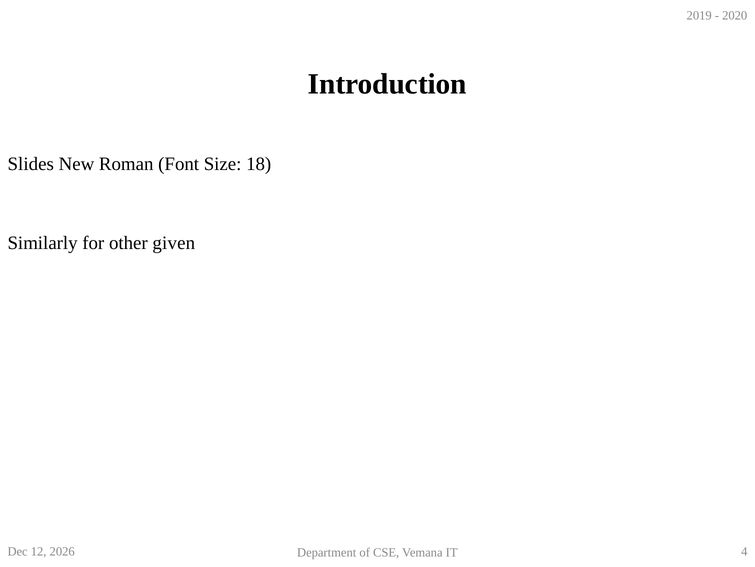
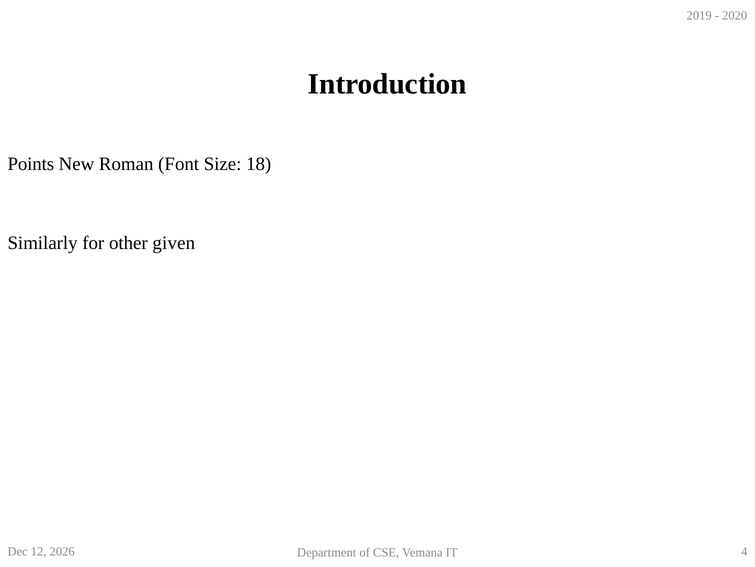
Slides: Slides -> Points
